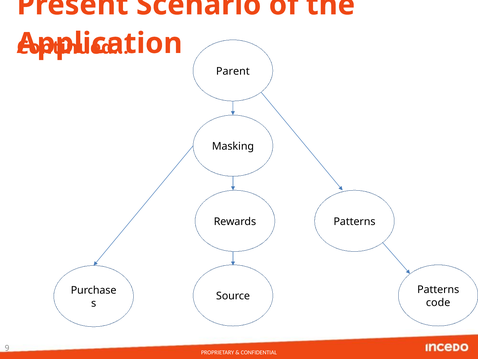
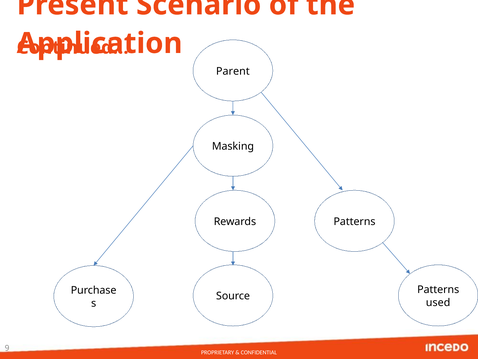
code: code -> used
